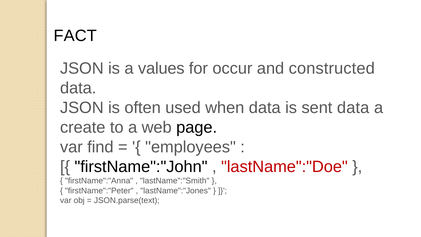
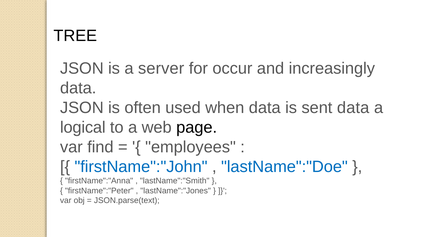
FACT: FACT -> TREE
values: values -> server
constructed: constructed -> increasingly
create: create -> logical
firstName":"John colour: black -> blue
lastName":"Doe colour: red -> blue
